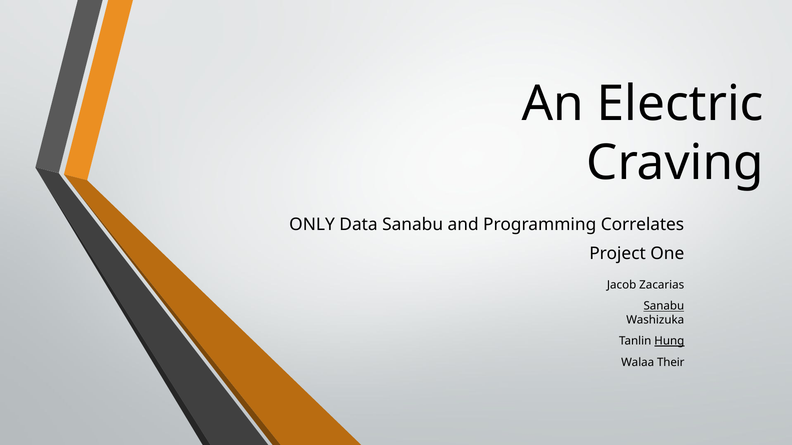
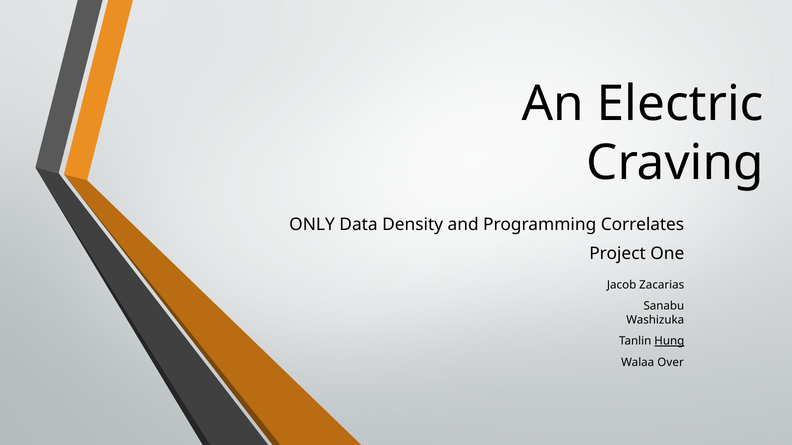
Data Sanabu: Sanabu -> Density
Sanabu at (664, 306) underline: present -> none
Their: Their -> Over
